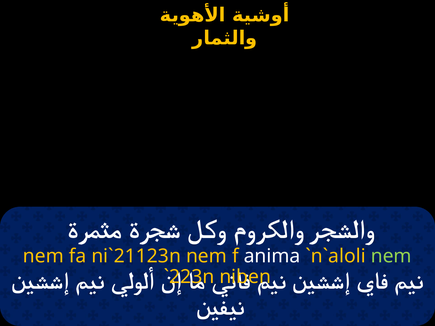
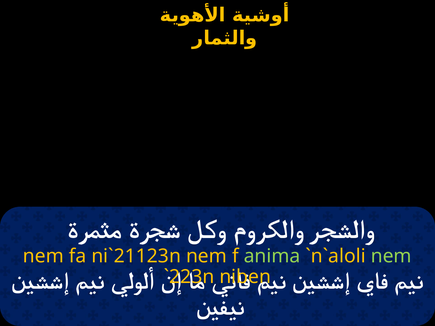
anima colour: white -> light green
